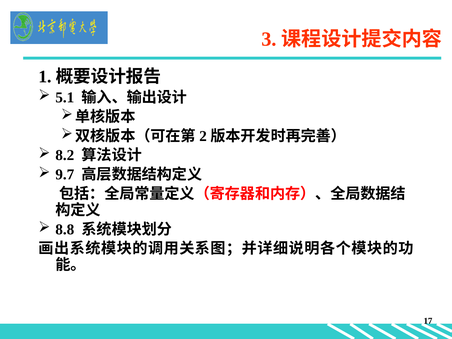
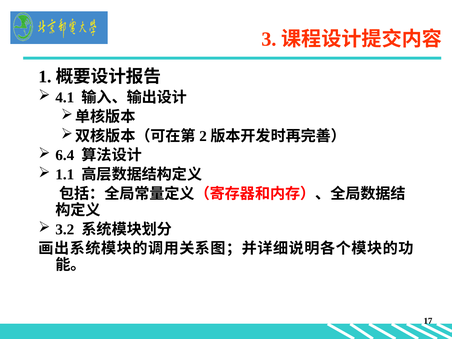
5.1: 5.1 -> 4.1
8.2: 8.2 -> 6.4
9.7: 9.7 -> 1.1
8.8: 8.8 -> 3.2
